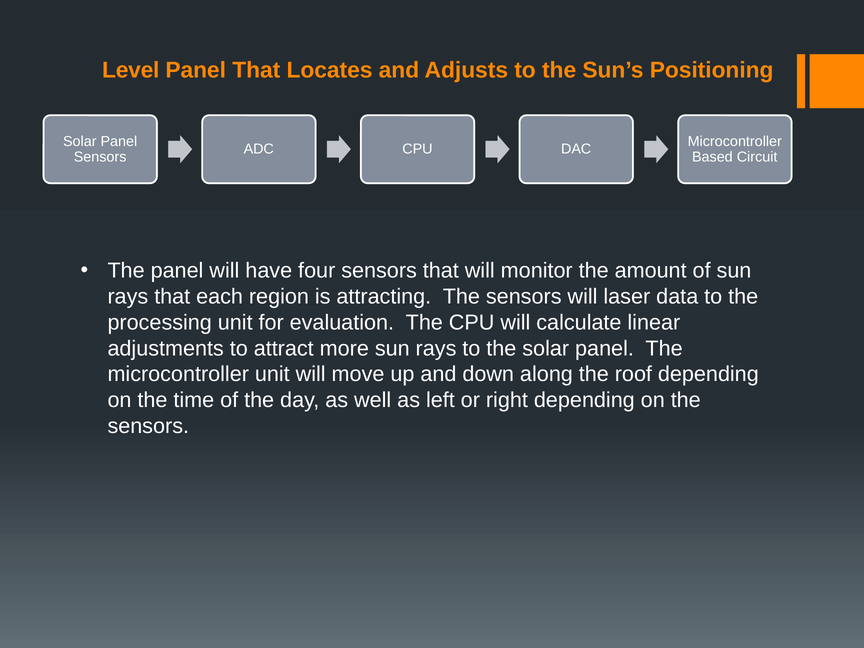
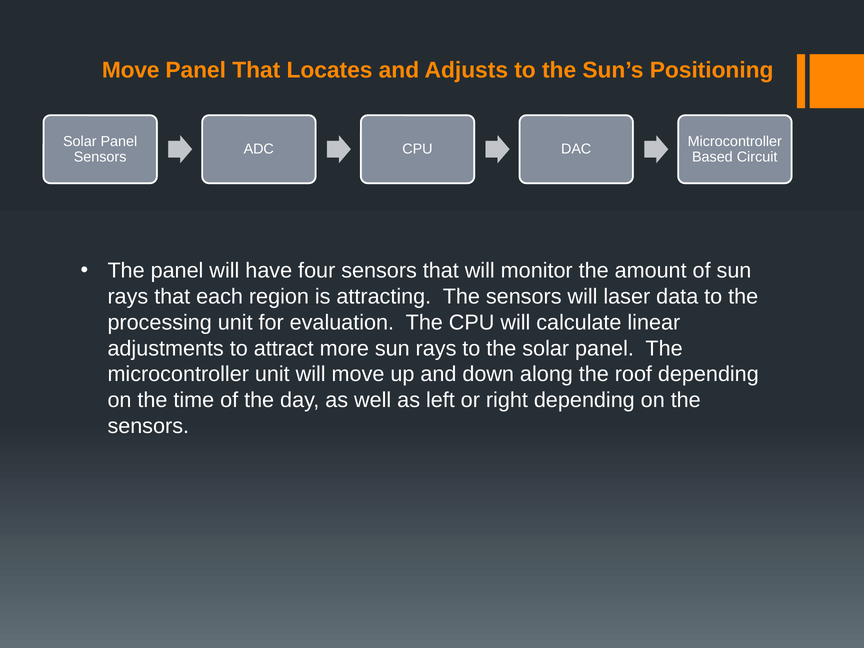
Level at (131, 70): Level -> Move
